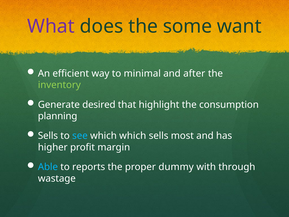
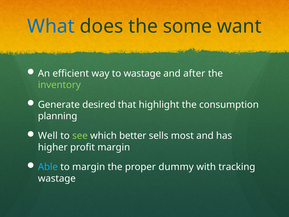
What colour: purple -> blue
to minimal: minimal -> wastage
Sells at (48, 136): Sells -> Well
see colour: light blue -> light green
which which: which -> better
to reports: reports -> margin
through: through -> tracking
